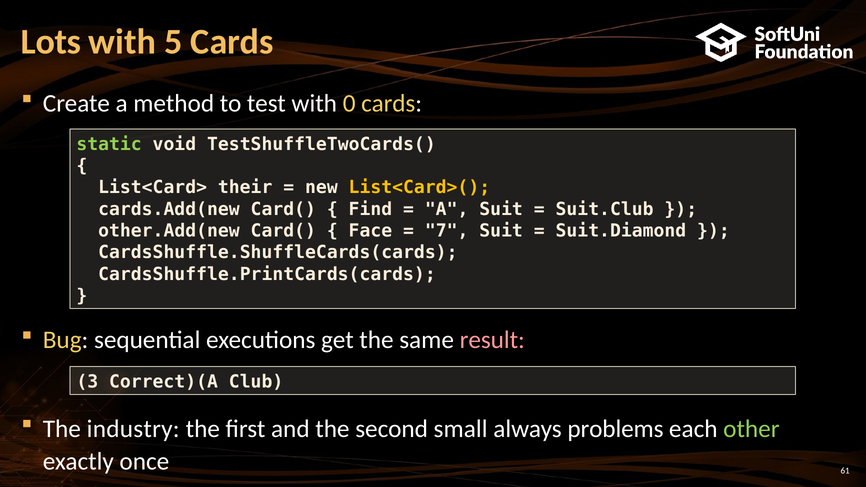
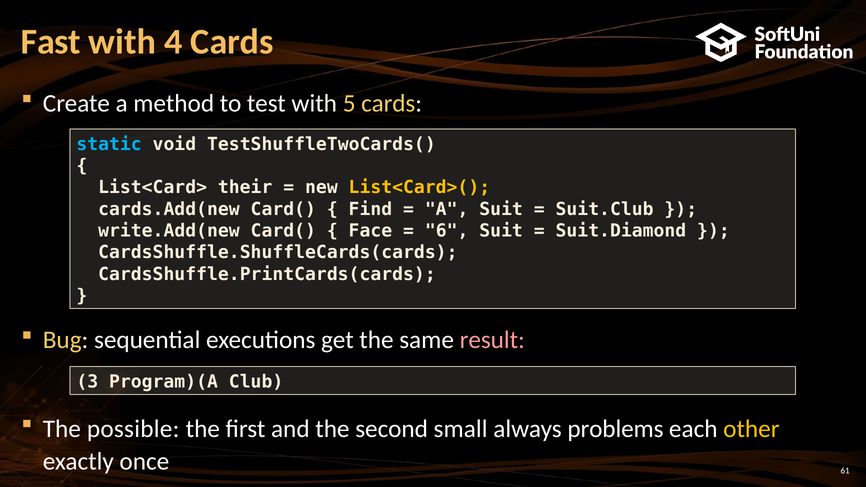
Lots: Lots -> Fast
5: 5 -> 4
0: 0 -> 5
static colour: light green -> light blue
other.Add(new: other.Add(new -> write.Add(new
7: 7 -> 6
Correct)(A: Correct)(A -> Program)(A
industry: industry -> possible
other colour: light green -> yellow
